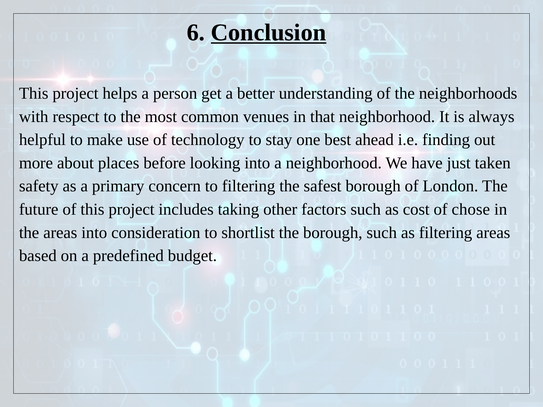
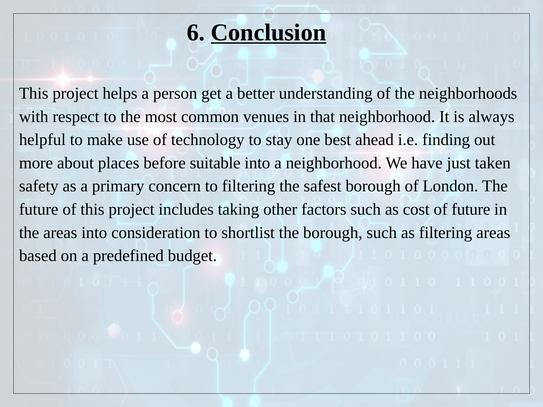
looking: looking -> suitable
of chose: chose -> future
